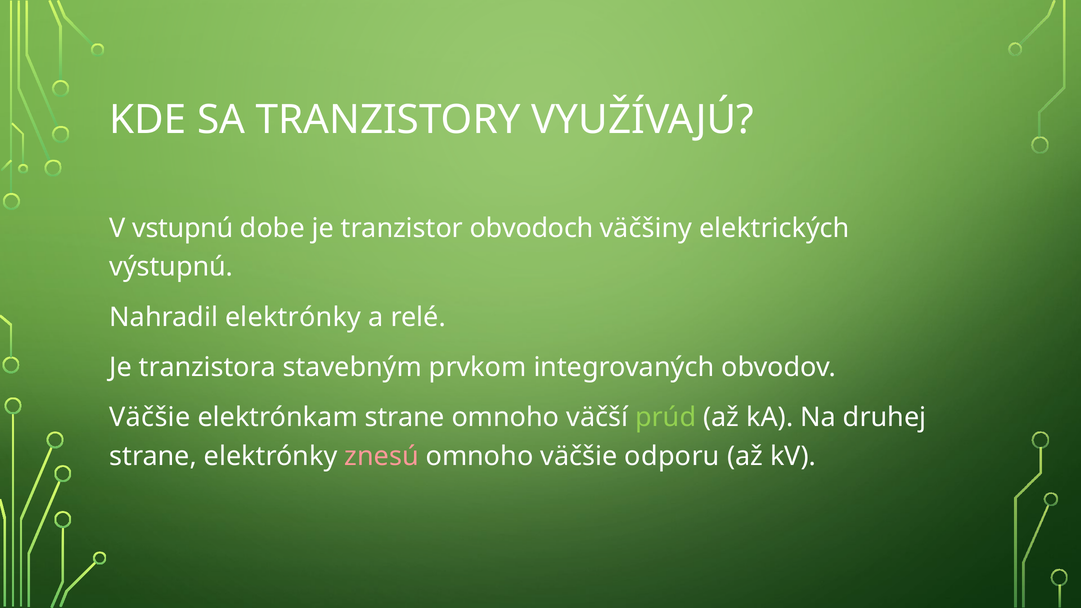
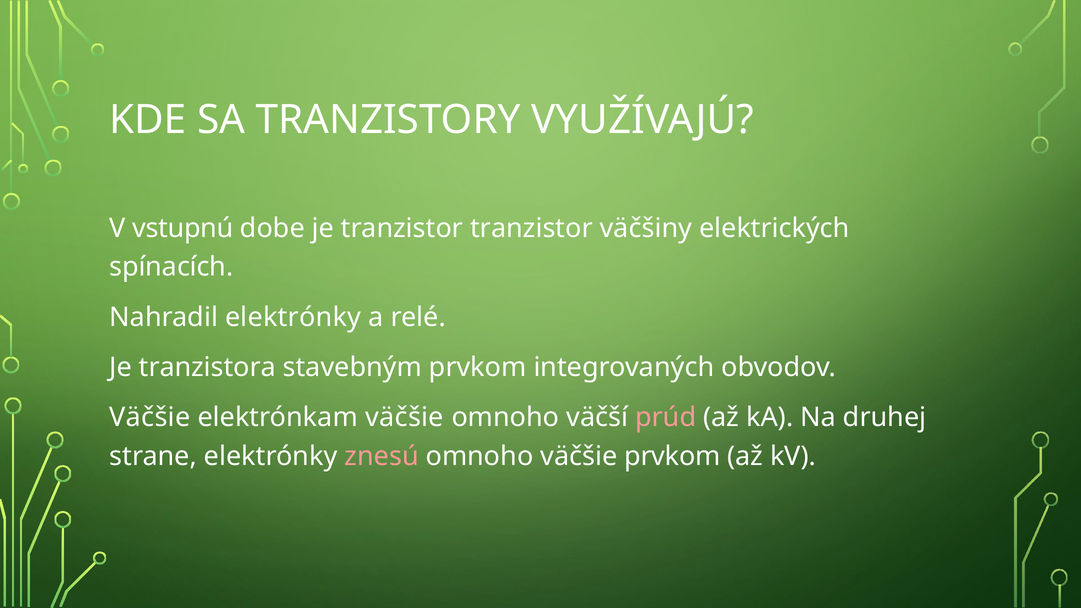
tranzistor obvodoch: obvodoch -> tranzistor
výstupnú: výstupnú -> spínacích
elektrónkam strane: strane -> väčšie
prúd colour: light green -> pink
väčšie odporu: odporu -> prvkom
